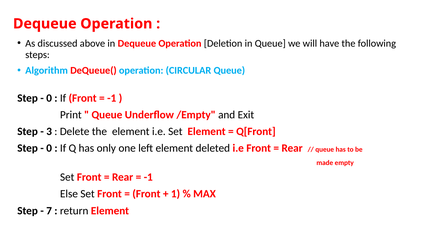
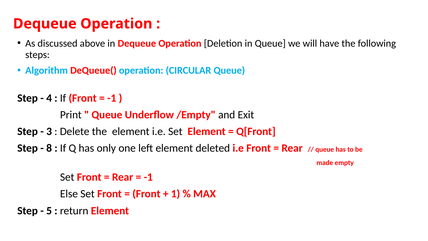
0 at (49, 98): 0 -> 4
0 at (49, 148): 0 -> 8
7: 7 -> 5
